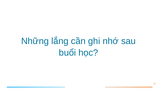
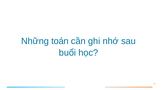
lắng: lắng -> toán
